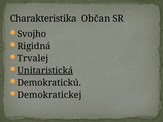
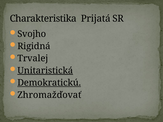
Občan: Občan -> Prijatá
Demokratickú underline: none -> present
Demokratickej: Demokratickej -> Zhromažďovať
